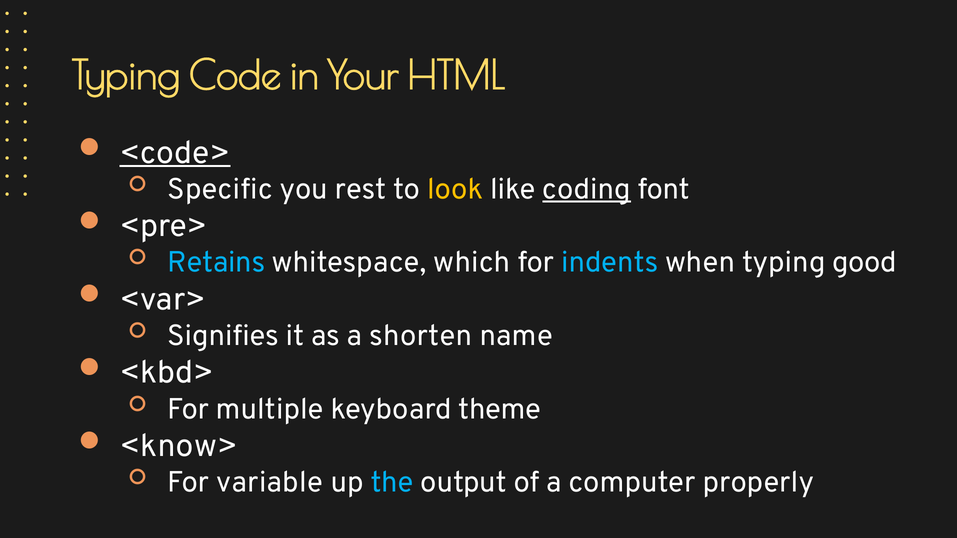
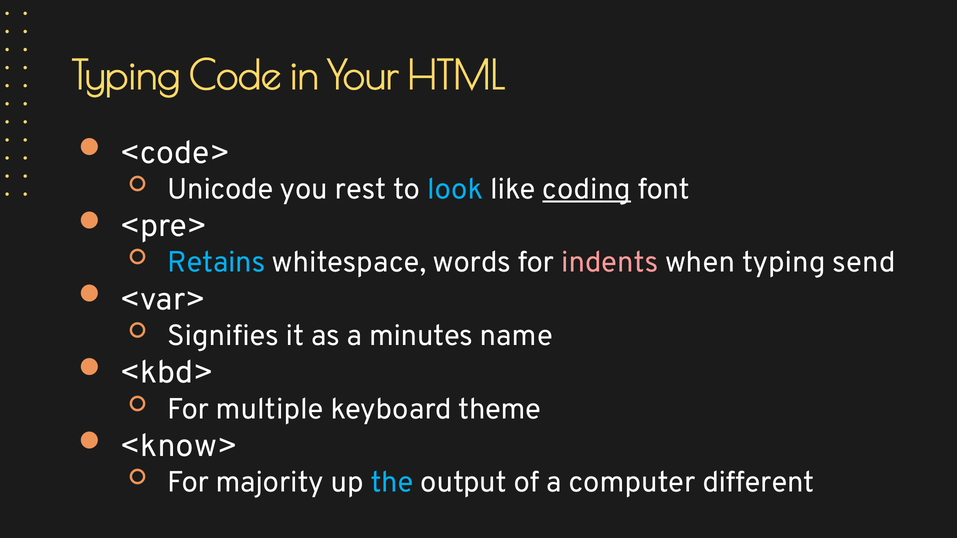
<code> underline: present -> none
Specific: Specific -> Unicode
look colour: yellow -> light blue
which: which -> words
indents colour: light blue -> pink
good: good -> send
shorten: shorten -> minutes
variable: variable -> majority
properly: properly -> different
